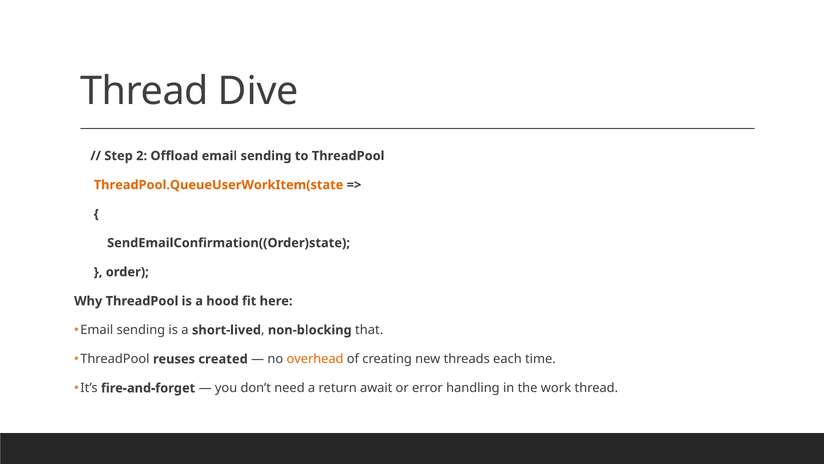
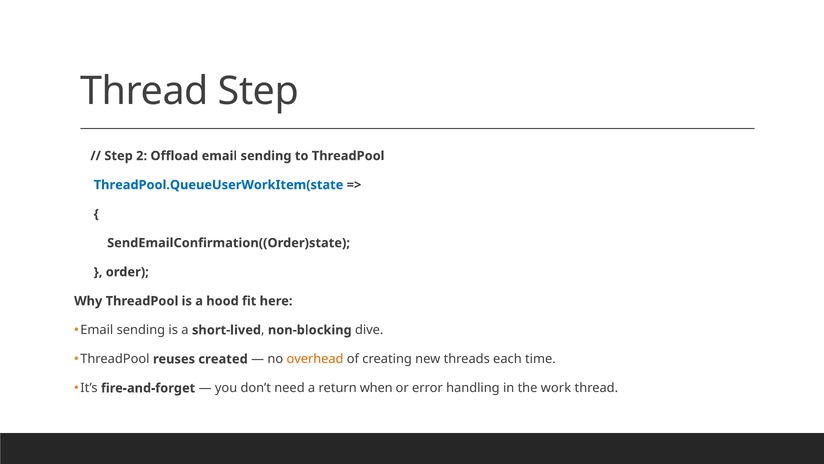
Thread Dive: Dive -> Step
ThreadPool.QueueUserWorkItem(state colour: orange -> blue
that: that -> dive
await: await -> when
